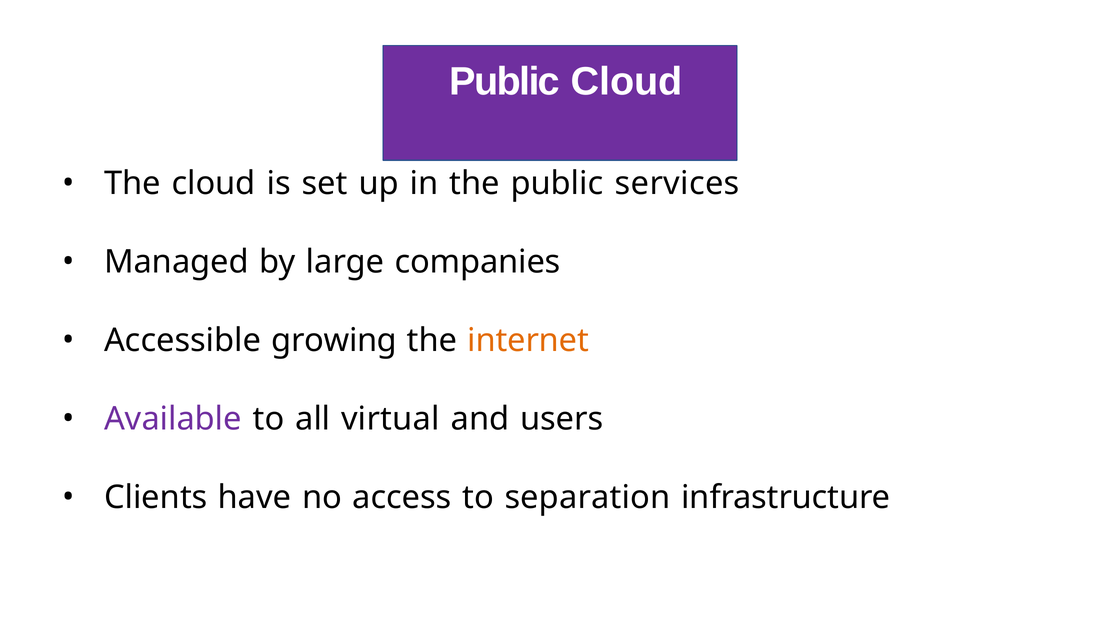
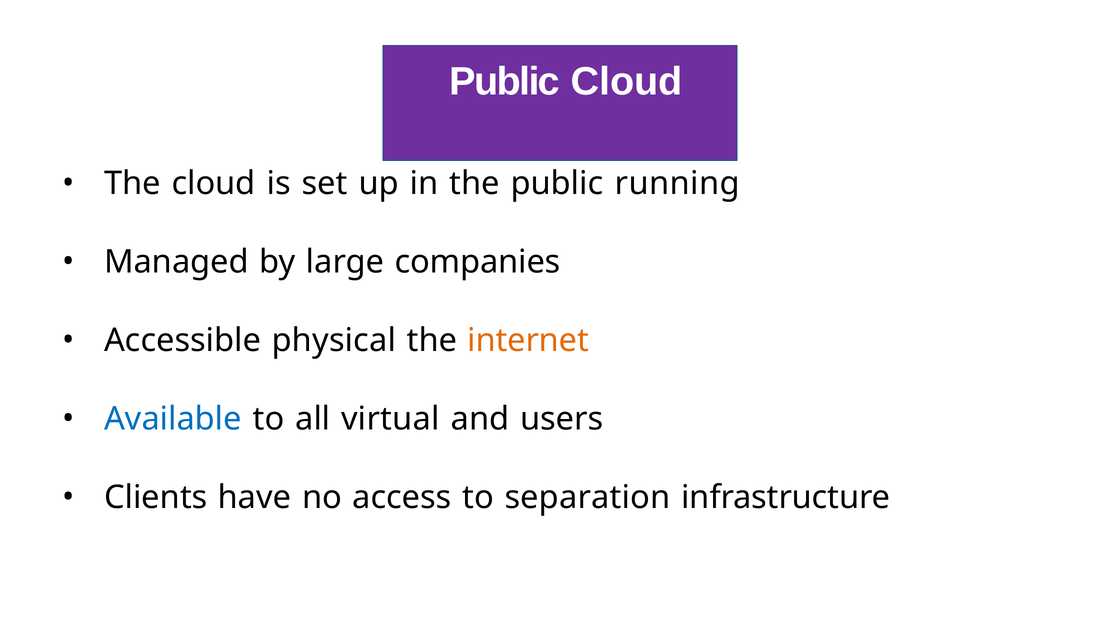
services: services -> running
growing: growing -> physical
Available colour: purple -> blue
